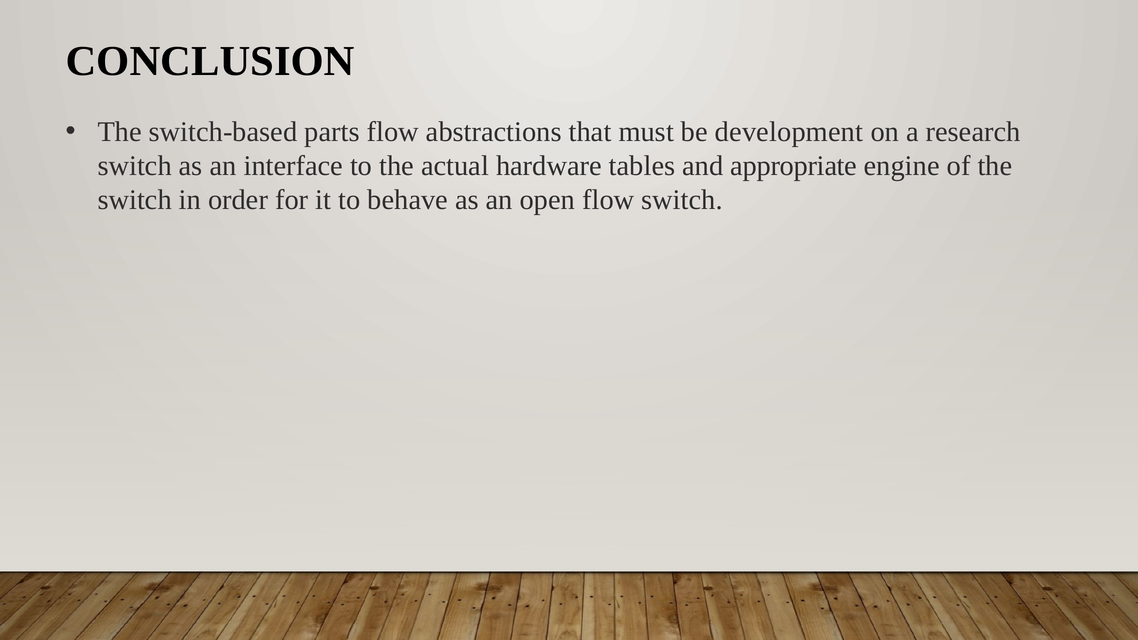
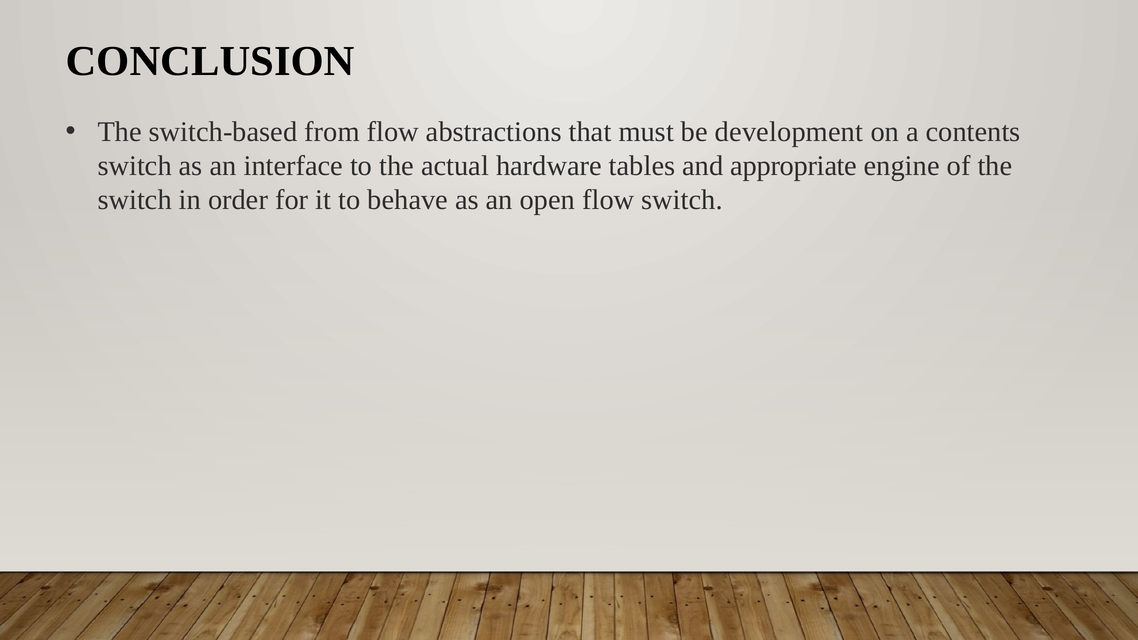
parts: parts -> from
research: research -> contents
